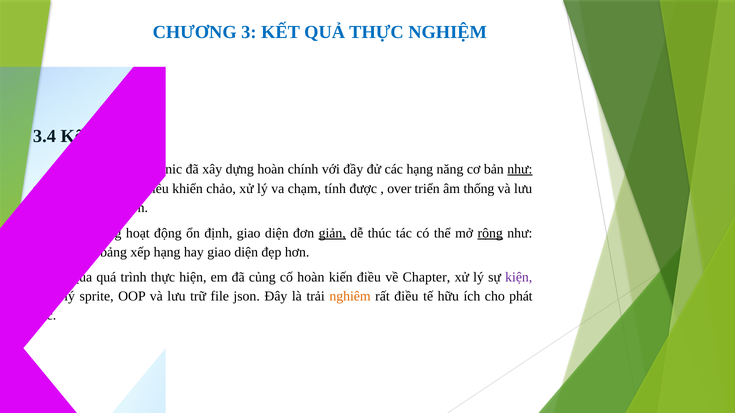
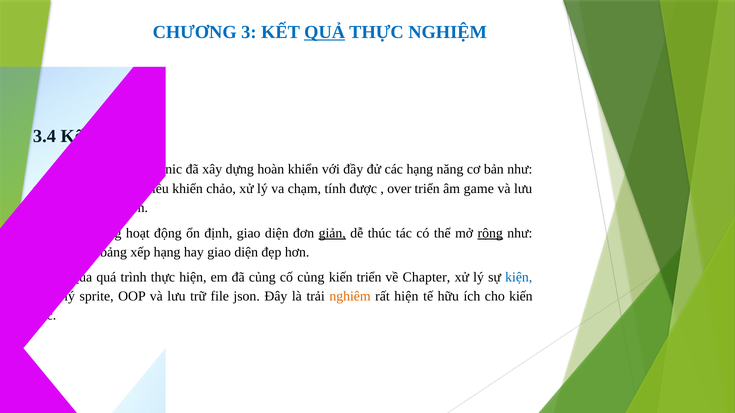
QUẢ at (325, 32) underline: none -> present
chính at (303, 169): chính -> khiển
như at (520, 169) underline: present -> none
âm thống: thống -> game
hoàn at (311, 277): hoàn -> củng
kiến điều: điều -> triển
kiện colour: purple -> blue
rất điều: điều -> hiện
cho phát: phát -> kiến
